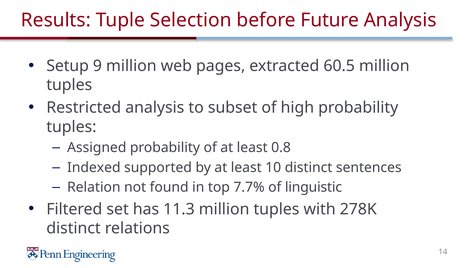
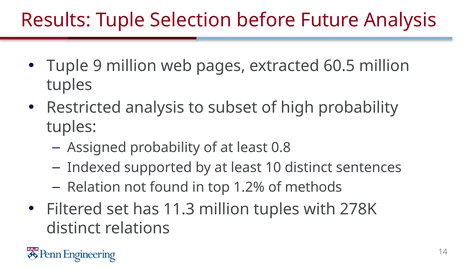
Setup at (68, 66): Setup -> Tuple
7.7%: 7.7% -> 1.2%
linguistic: linguistic -> methods
